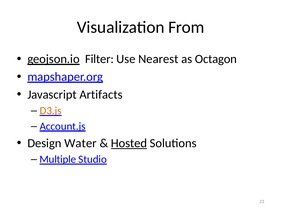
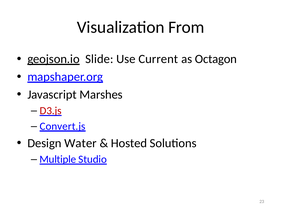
Filter: Filter -> Slide
Nearest: Nearest -> Current
Artifacts: Artifacts -> Marshes
D3.js colour: orange -> red
Account.js: Account.js -> Convert.js
Hosted underline: present -> none
